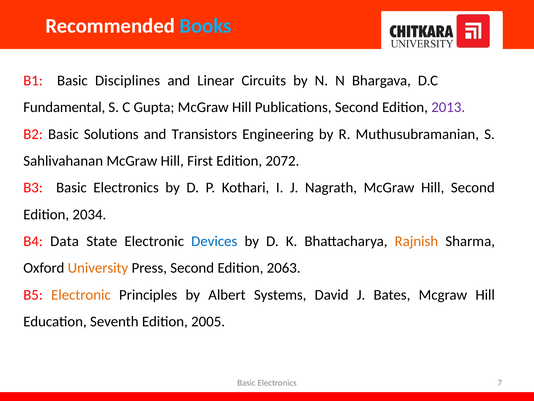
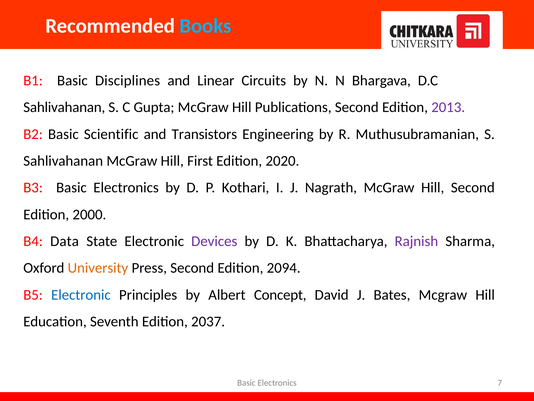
Fundamental at (64, 107): Fundamental -> Sahlivahanan
Solutions: Solutions -> Scientific
2072: 2072 -> 2020
2034: 2034 -> 2000
Devices colour: blue -> purple
Rajnish colour: orange -> purple
2063: 2063 -> 2094
Electronic at (81, 294) colour: orange -> blue
Systems: Systems -> Concept
2005: 2005 -> 2037
